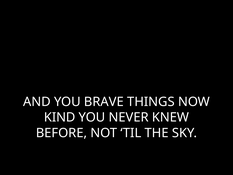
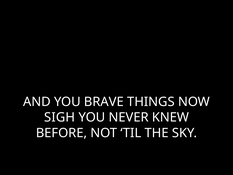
KIND: KIND -> SIGH
